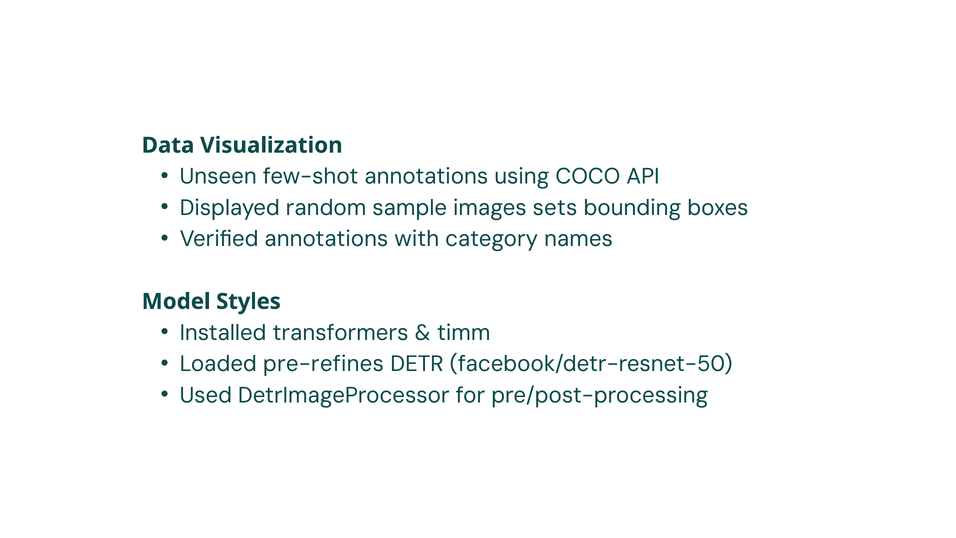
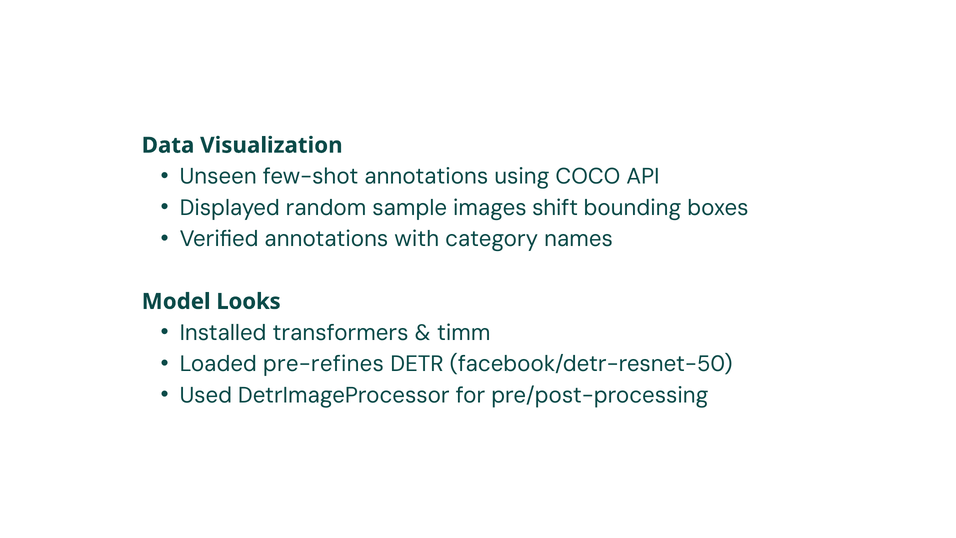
sets: sets -> shift
Styles: Styles -> Looks
